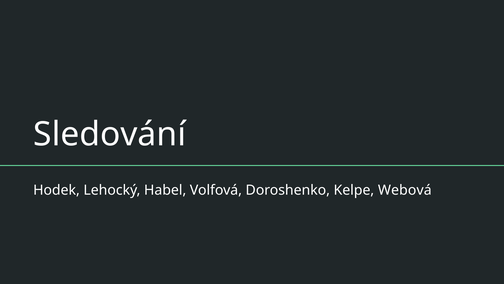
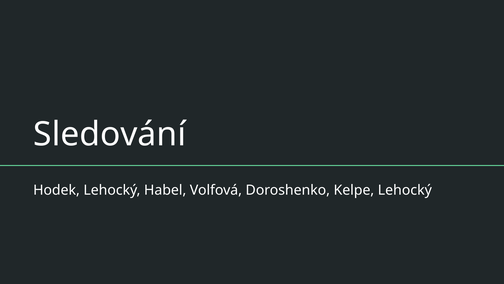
Kelpe Webová: Webová -> Lehocký
